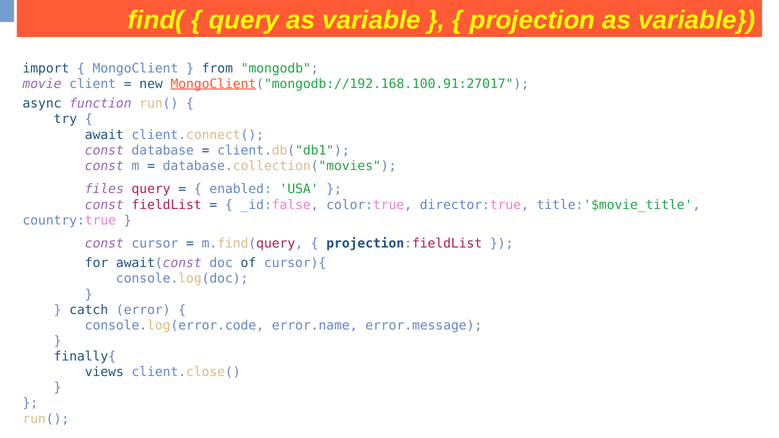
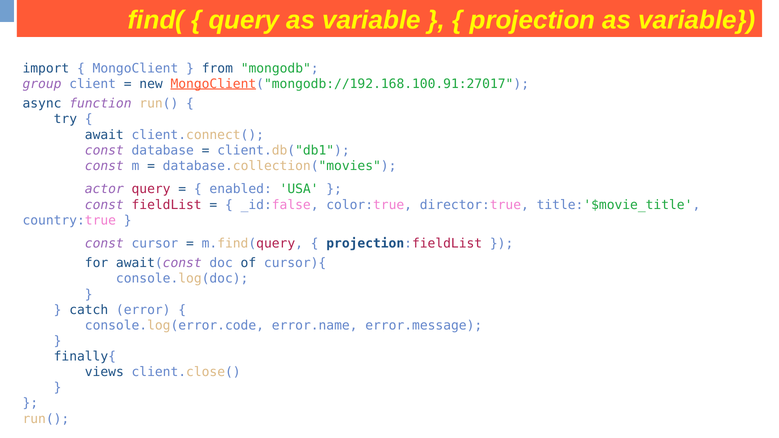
movie: movie -> group
files: files -> actor
